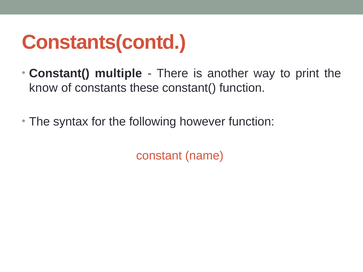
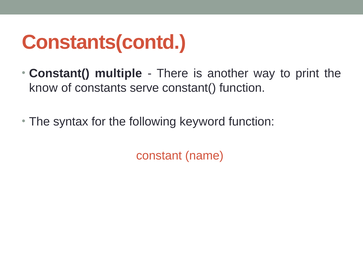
these: these -> serve
however: however -> keyword
